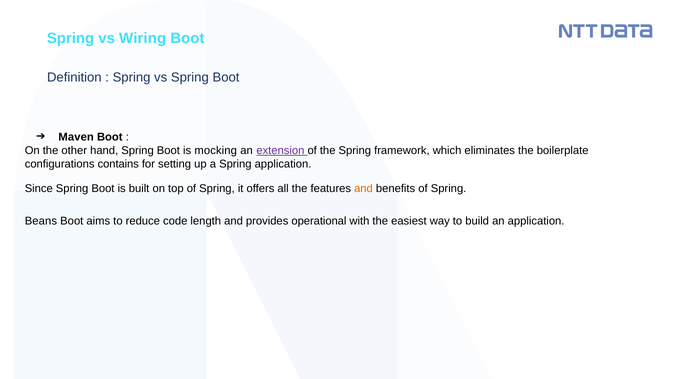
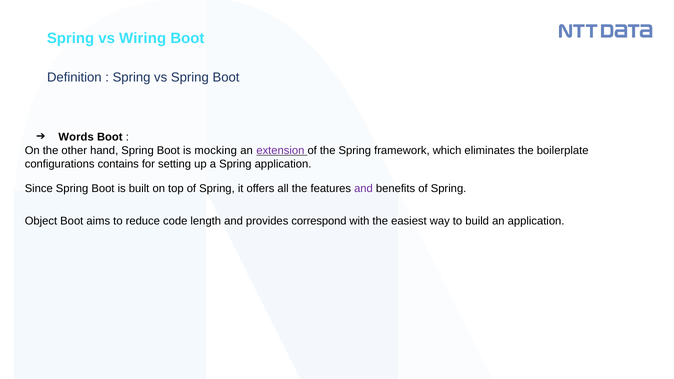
Maven: Maven -> Words
and at (363, 189) colour: orange -> purple
Beans: Beans -> Object
operational: operational -> correspond
